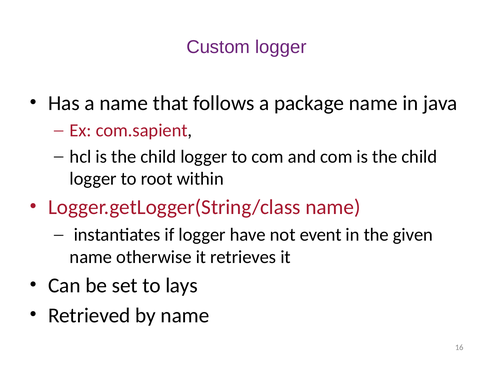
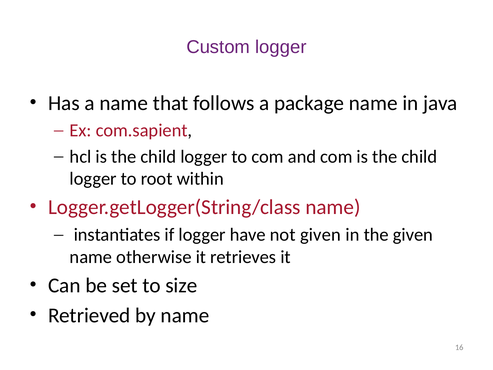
not event: event -> given
lays: lays -> size
